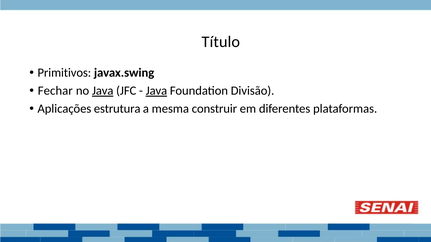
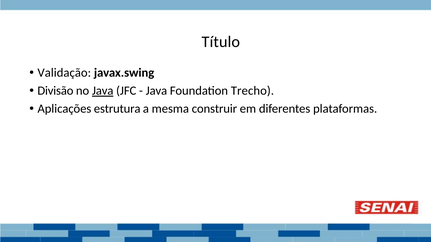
Primitivos: Primitivos -> Validação
Fechar: Fechar -> Divisão
Java at (156, 91) underline: present -> none
Divisão: Divisão -> Trecho
